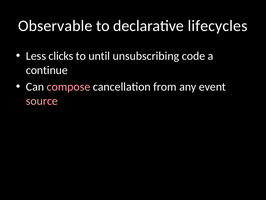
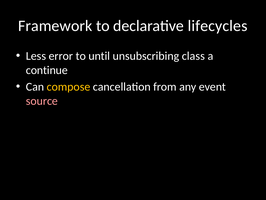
Observable: Observable -> Framework
clicks: clicks -> error
code: code -> class
compose colour: pink -> yellow
